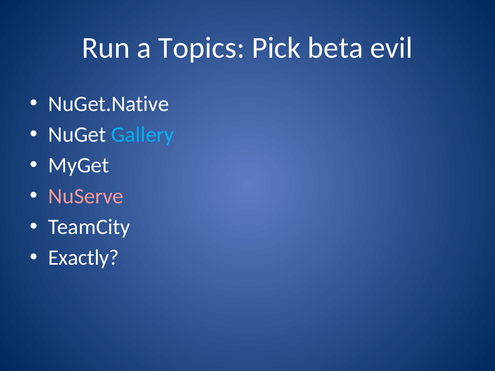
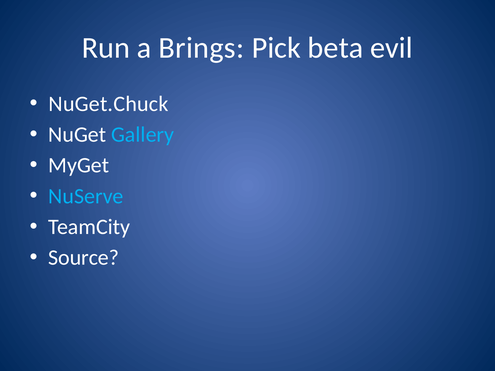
Topics: Topics -> Brings
NuGet.Native: NuGet.Native -> NuGet.Chuck
NuServe colour: pink -> light blue
Exactly: Exactly -> Source
